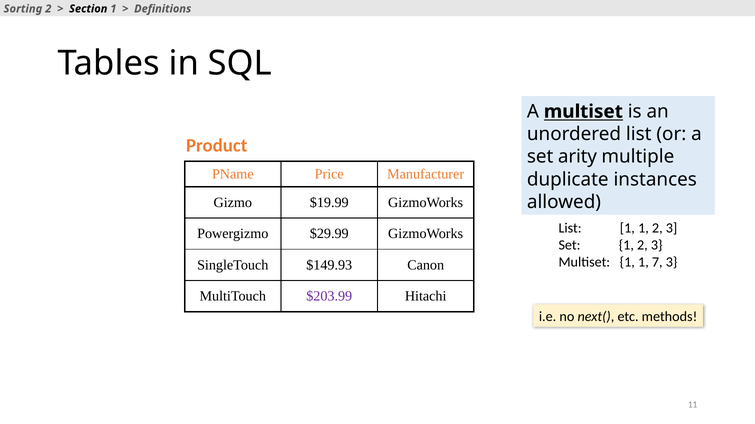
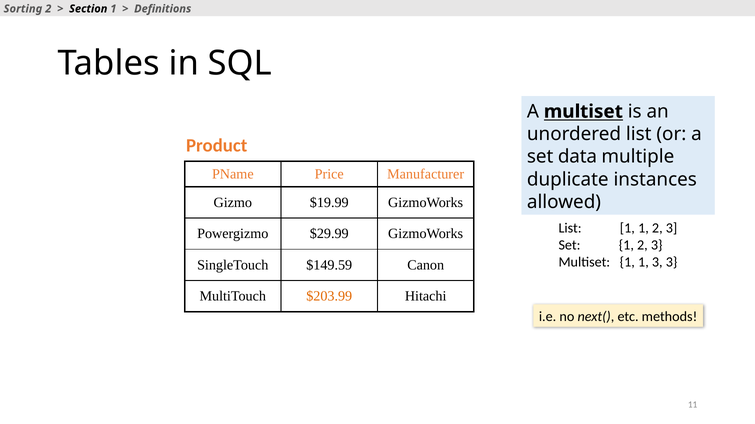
arity: arity -> data
1 7: 7 -> 3
$149.93: $149.93 -> $149.59
$203.99 colour: purple -> orange
